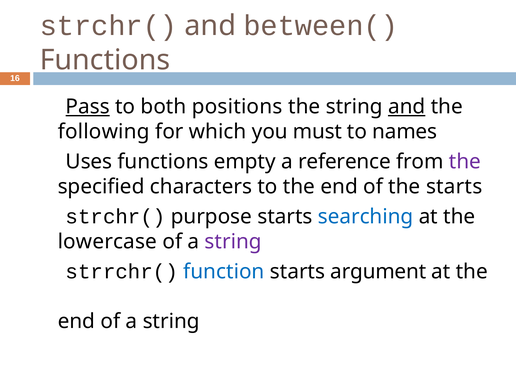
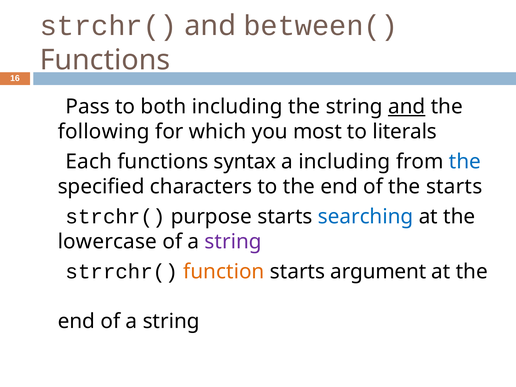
Pass underline: present -> none
both positions: positions -> including
must: must -> most
names: names -> literals
Uses: Uses -> Each
empty: empty -> syntax
a reference: reference -> including
the at (465, 162) colour: purple -> blue
function colour: blue -> orange
